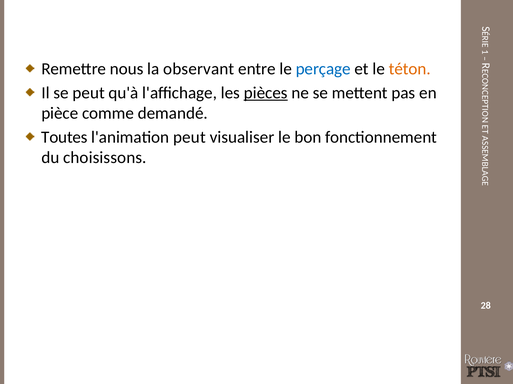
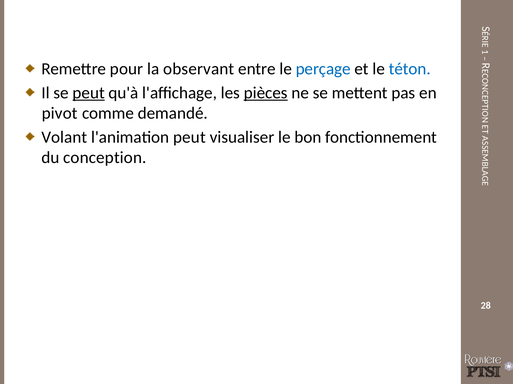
nous: nous -> pour
téton colour: orange -> blue
peut at (89, 93) underline: none -> present
pièce: pièce -> pivot
Toutes: Toutes -> Volant
choisissons: choisissons -> conception
